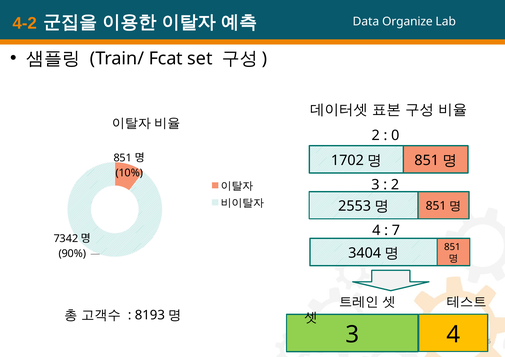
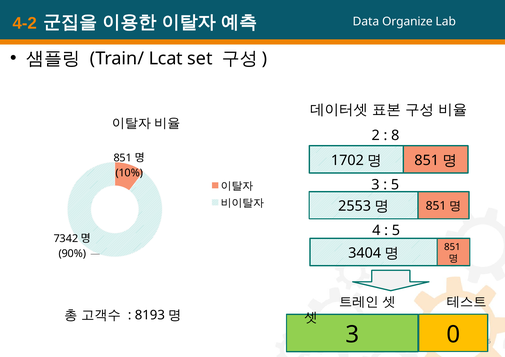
Fcat: Fcat -> Lcat
0: 0 -> 8
2 at (395, 185): 2 -> 5
7 at (396, 231): 7 -> 5
3 4: 4 -> 0
